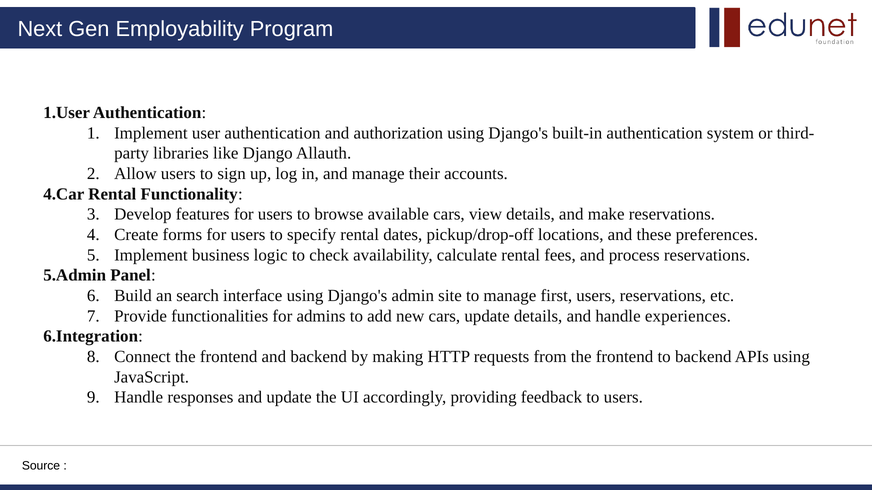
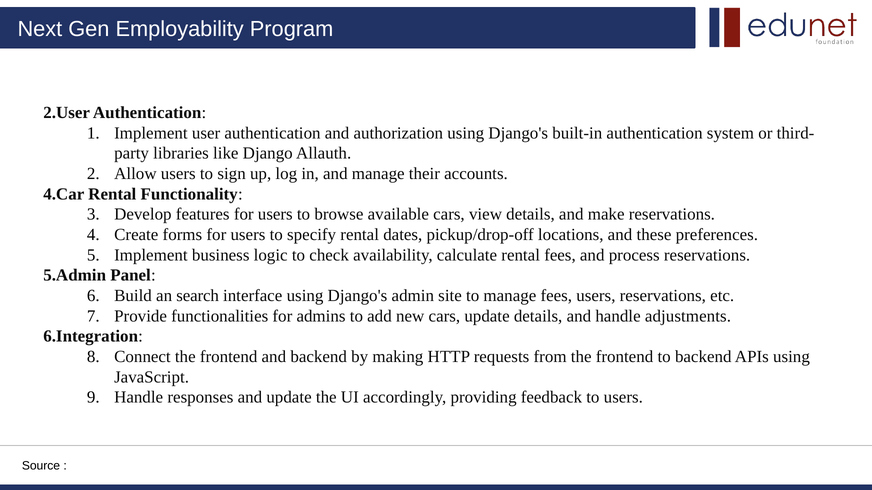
1.User: 1.User -> 2.User
manage first: first -> fees
experiences: experiences -> adjustments
